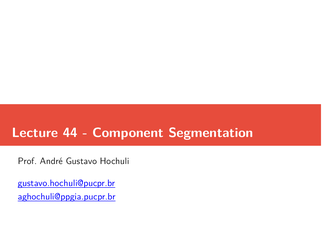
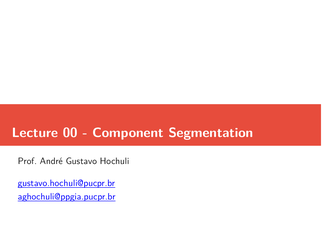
44: 44 -> 00
